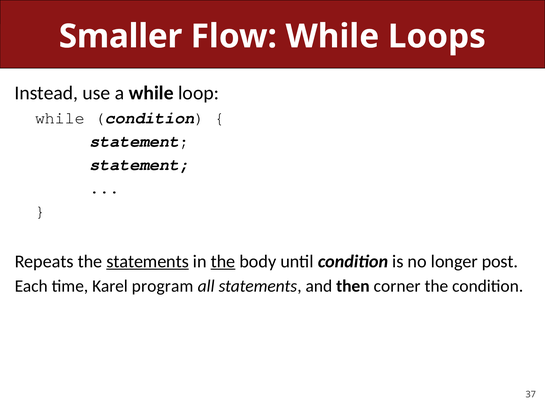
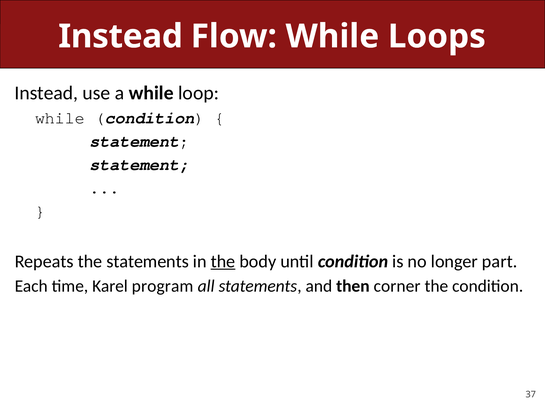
Smaller at (121, 36): Smaller -> Instead
statements at (148, 261) underline: present -> none
post: post -> part
